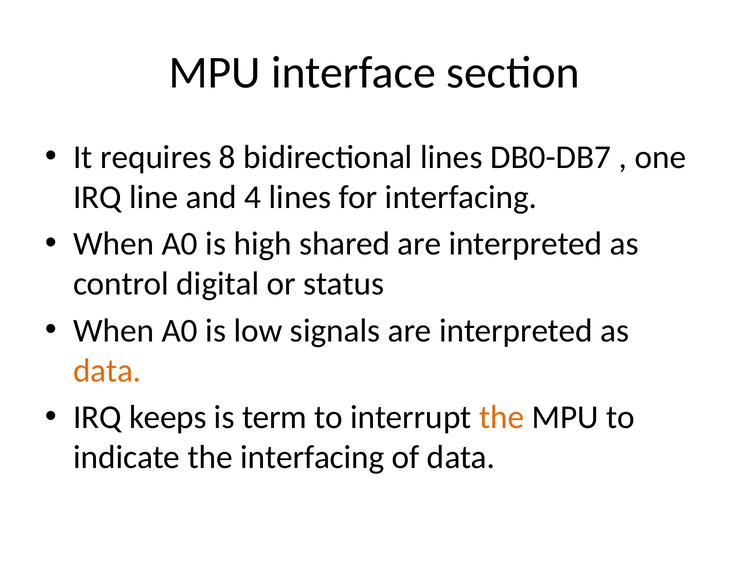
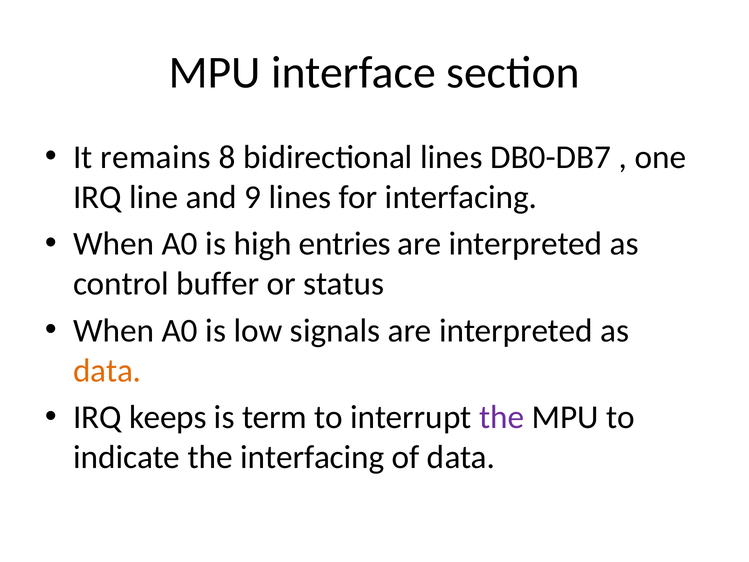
requires: requires -> remains
4: 4 -> 9
shared: shared -> entries
digital: digital -> buffer
the at (502, 417) colour: orange -> purple
